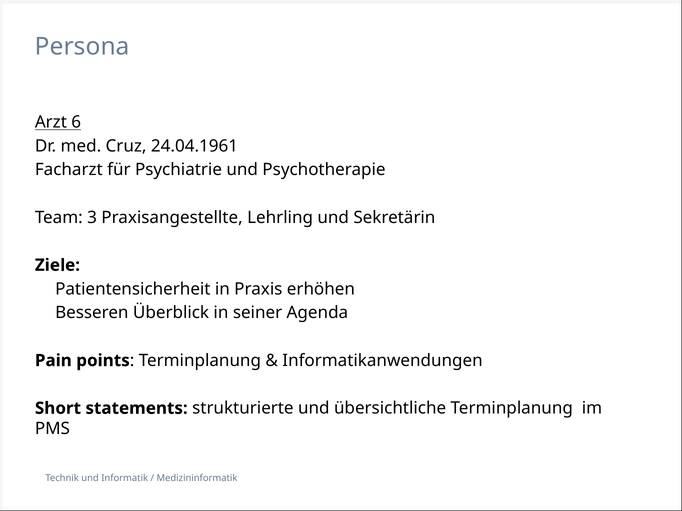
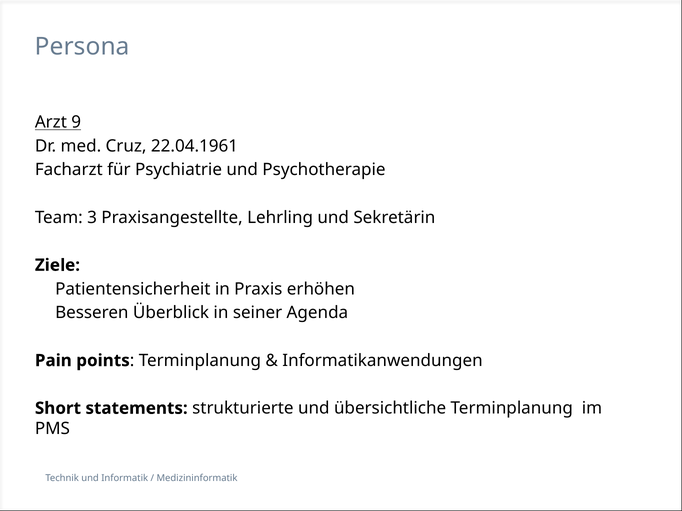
6: 6 -> 9
24.04.1961: 24.04.1961 -> 22.04.1961
